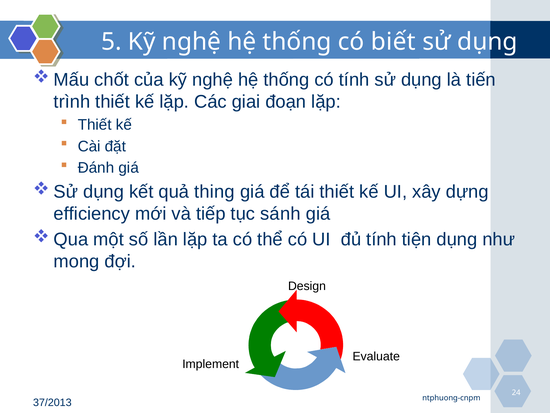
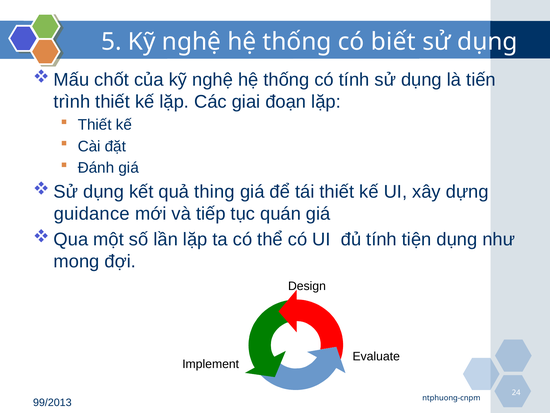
efficiency: efficiency -> guidance
sánh: sánh -> quán
37/2013: 37/2013 -> 99/2013
